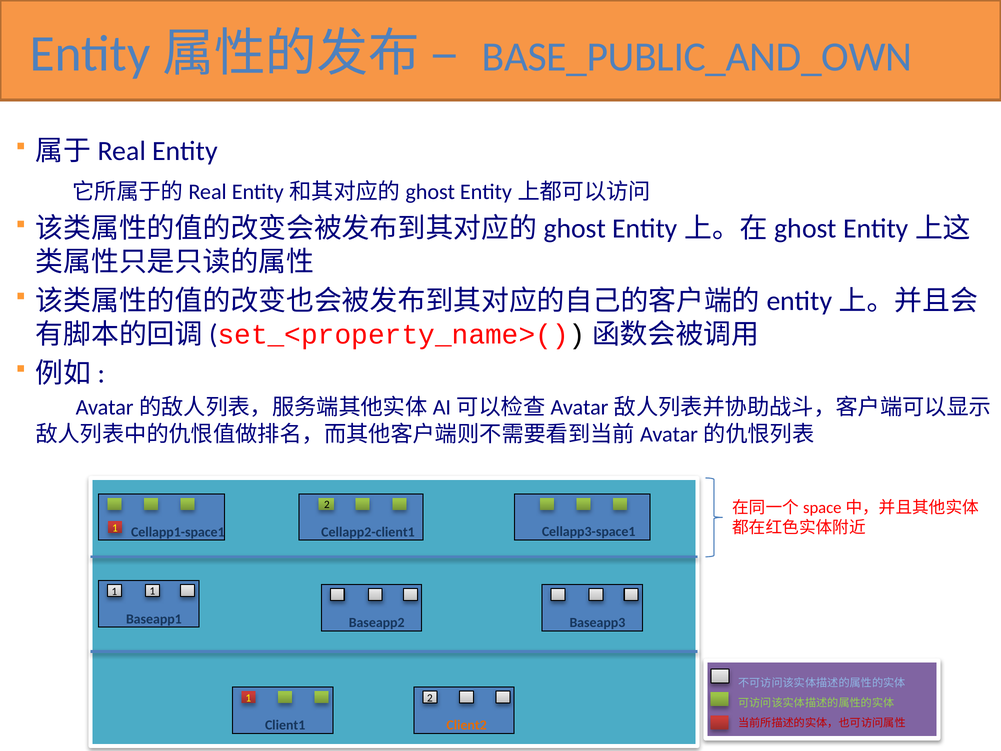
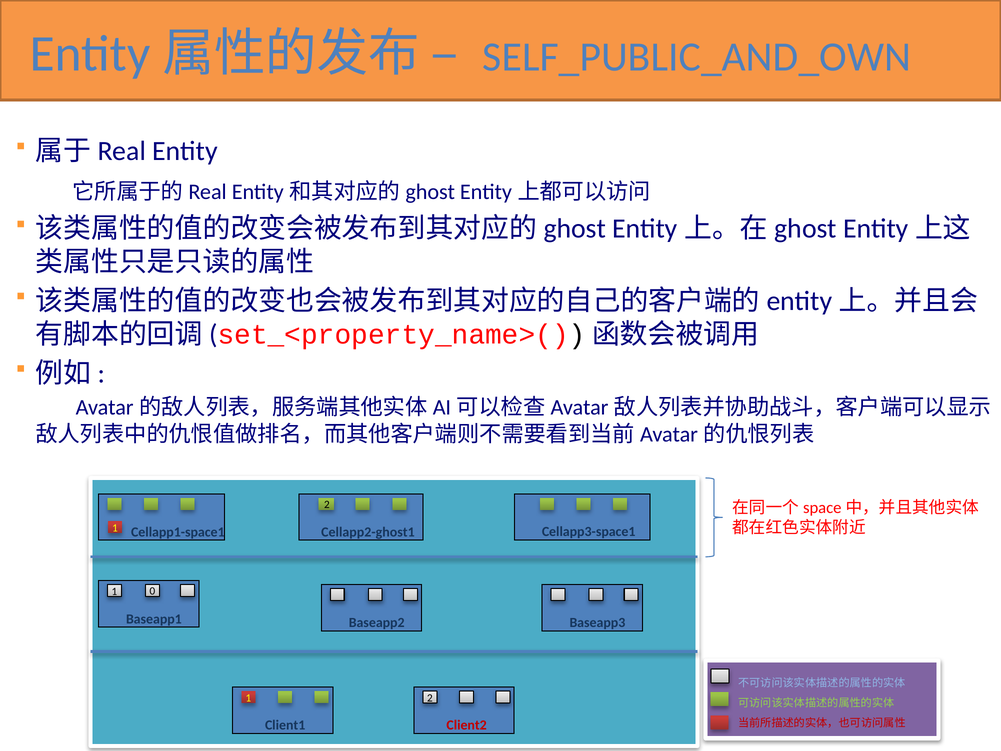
BASE_PUBLIC_AND_OWN: BASE_PUBLIC_AND_OWN -> SELF_PUBLIC_AND_OWN
Cellapp2-client1: Cellapp2-client1 -> Cellapp2-ghost1
1 1: 1 -> 0
Client2 colour: orange -> red
